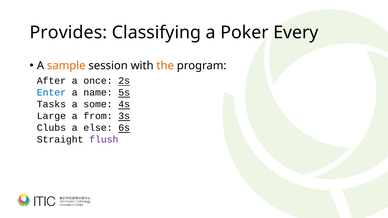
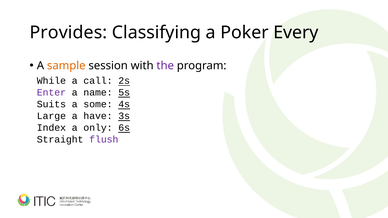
the colour: orange -> purple
After: After -> While
once: once -> call
Enter colour: blue -> purple
Tasks: Tasks -> Suits
from: from -> have
Clubs: Clubs -> Index
else: else -> only
